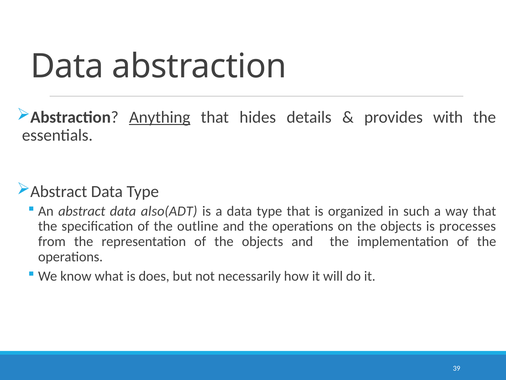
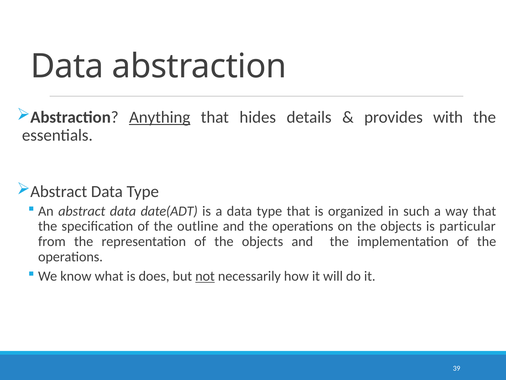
also(ADT: also(ADT -> date(ADT
processes: processes -> particular
not underline: none -> present
